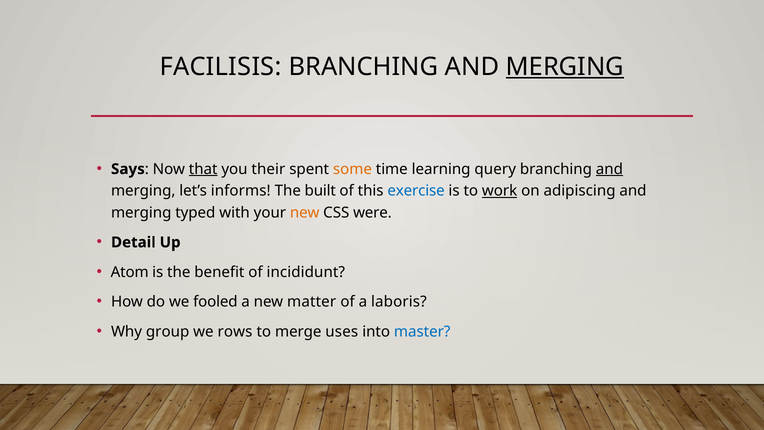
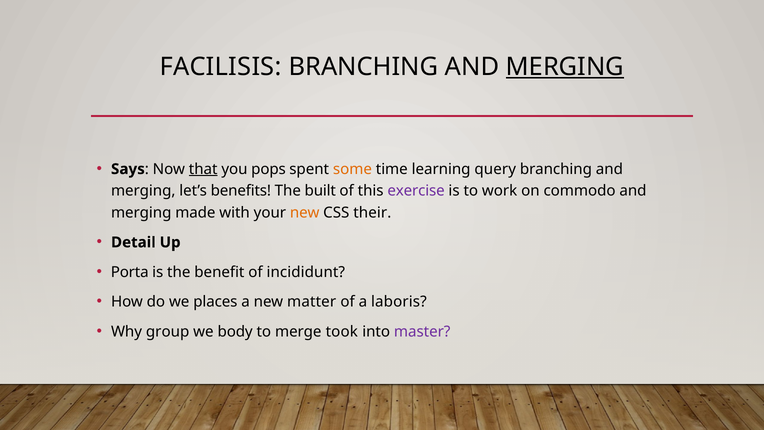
their: their -> pops
and at (609, 169) underline: present -> none
informs: informs -> benefits
exercise colour: blue -> purple
work underline: present -> none
adipiscing: adipiscing -> commodo
typed: typed -> made
were: were -> their
Atom: Atom -> Porta
fooled: fooled -> places
rows: rows -> body
uses: uses -> took
master colour: blue -> purple
